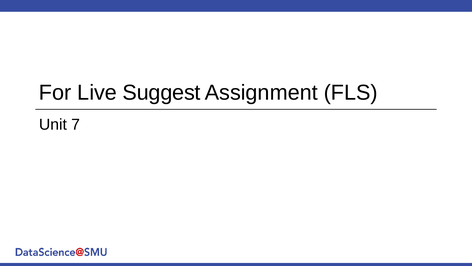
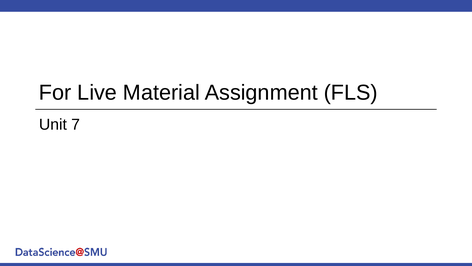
Suggest: Suggest -> Material
